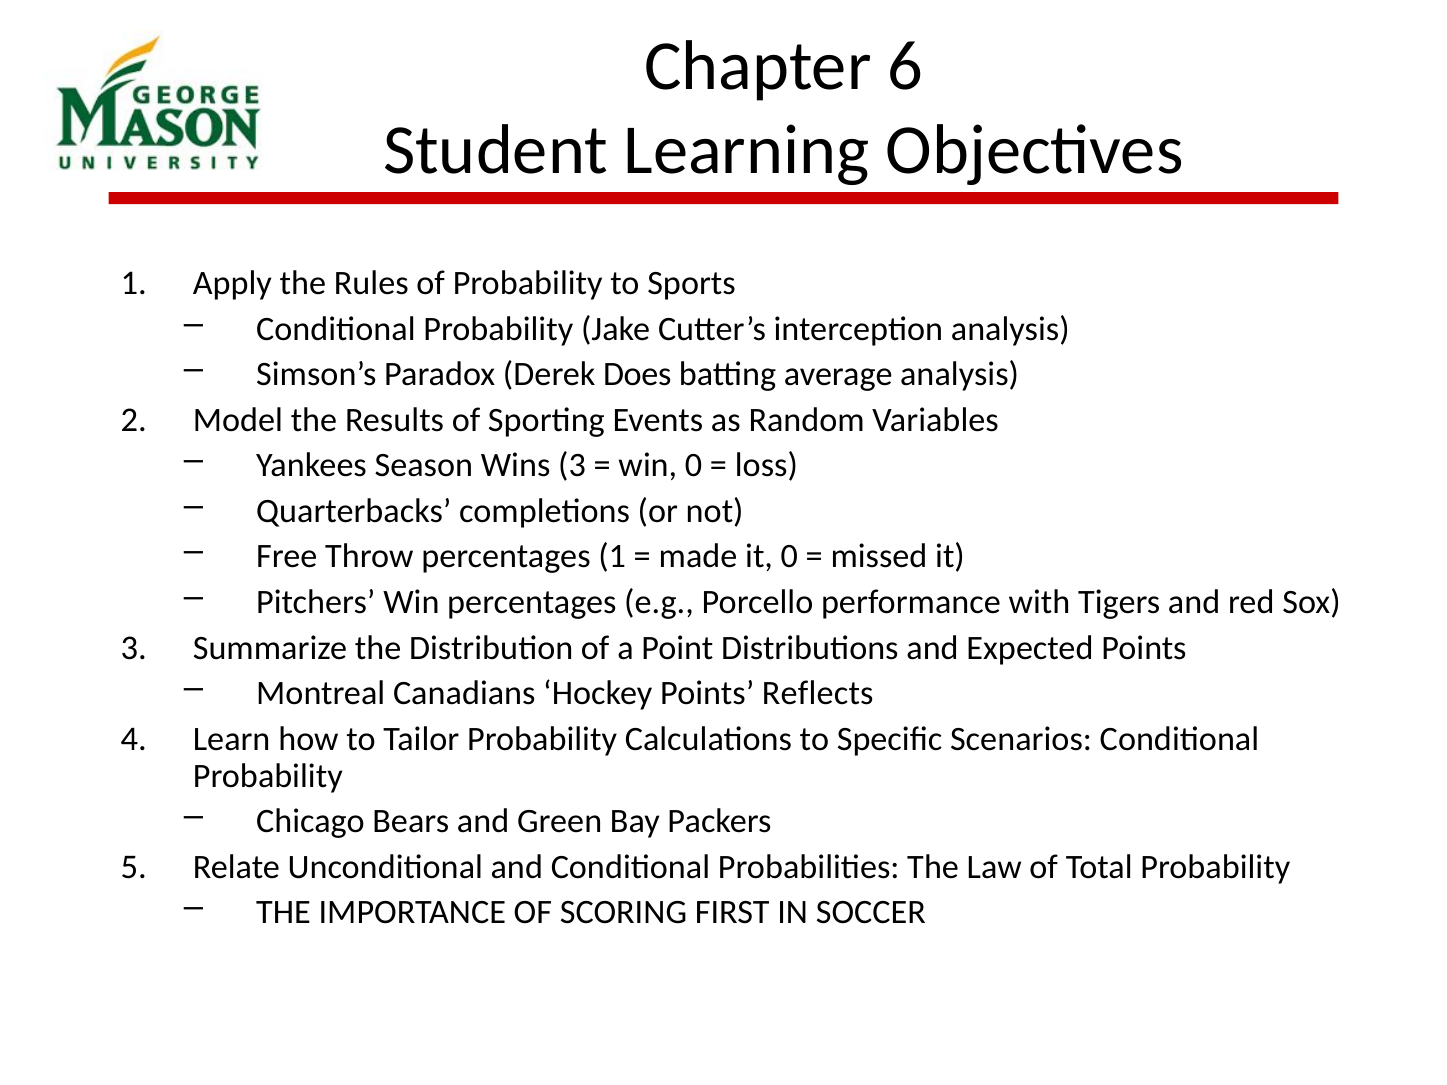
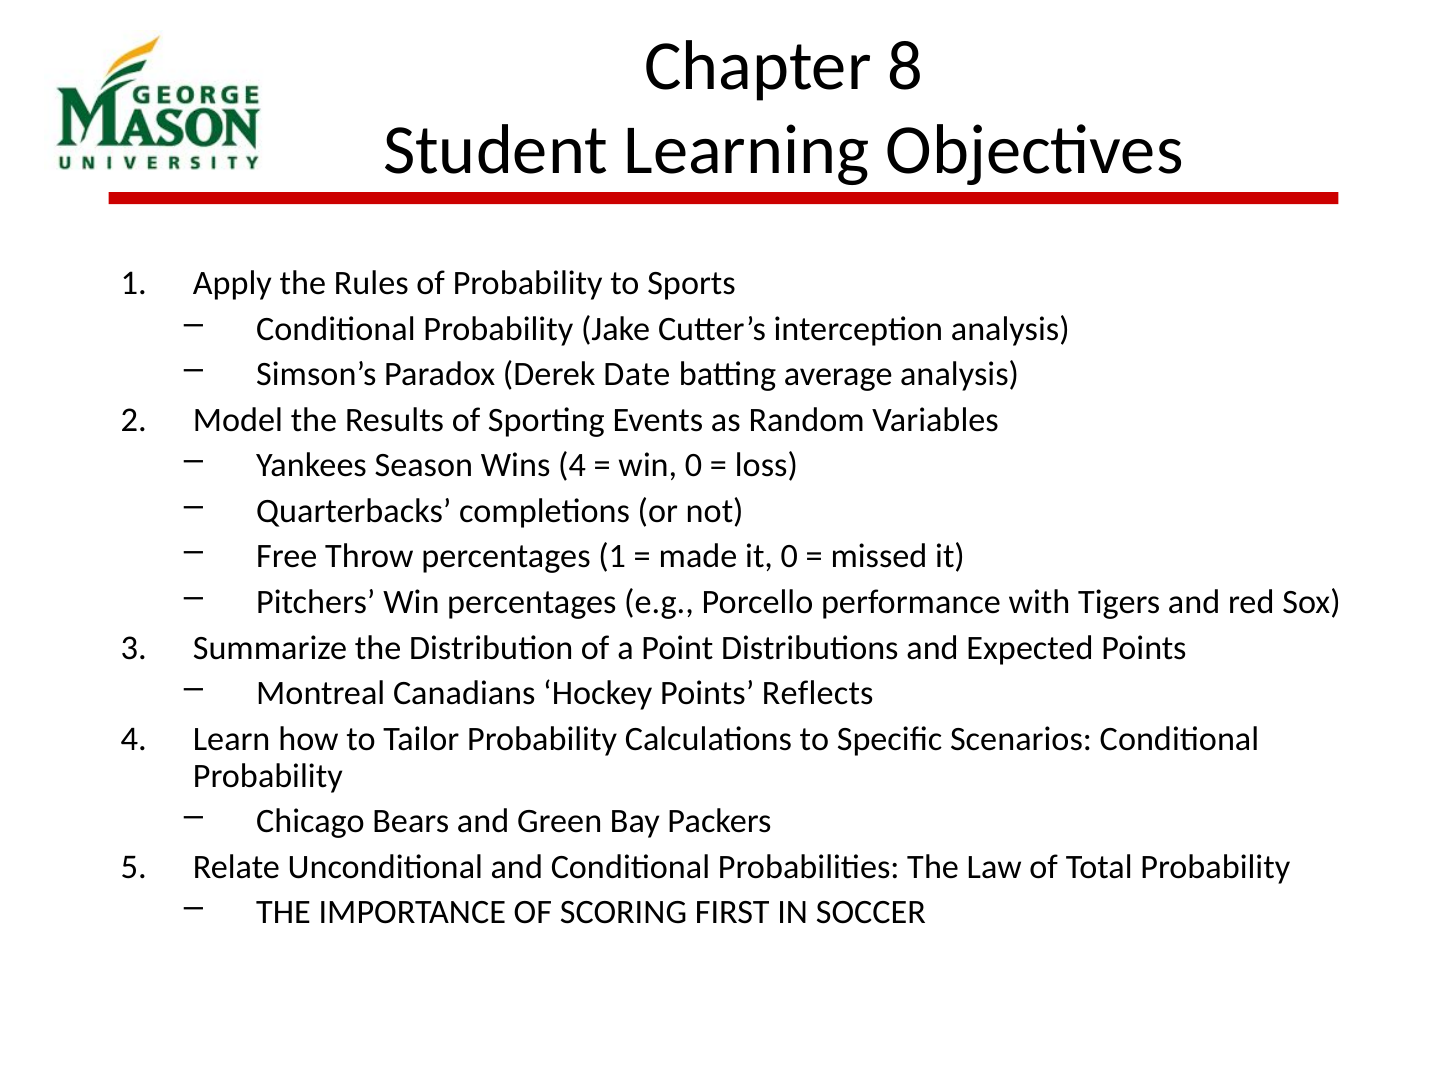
6: 6 -> 8
Does: Does -> Date
Wins 3: 3 -> 4
